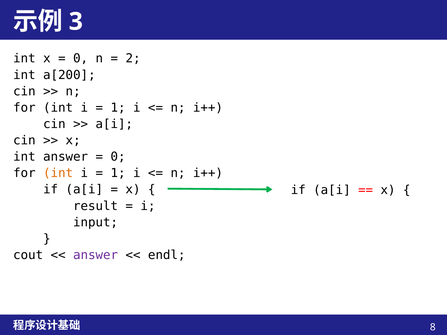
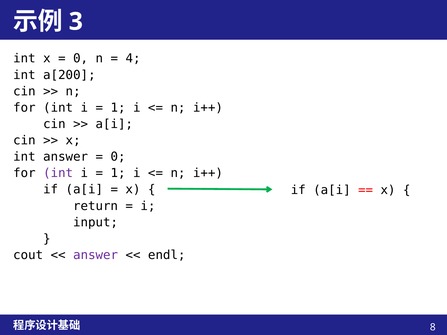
2: 2 -> 4
int at (58, 173) colour: orange -> purple
result: result -> return
